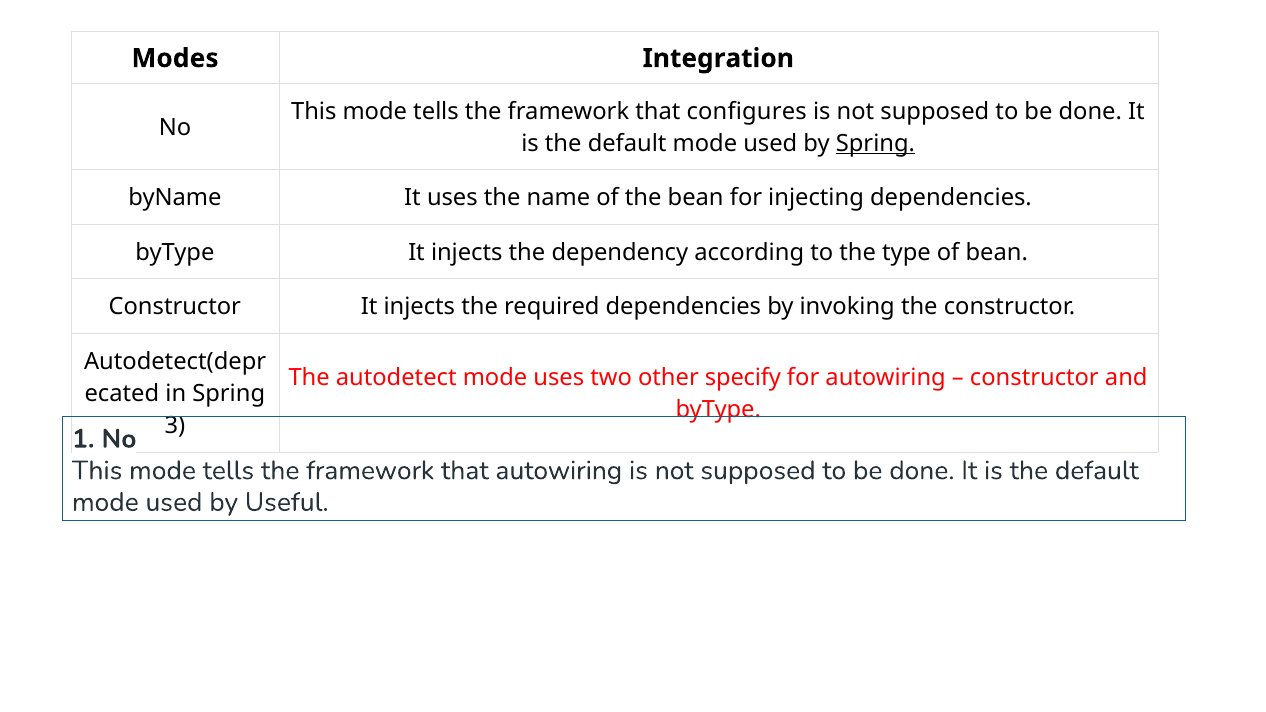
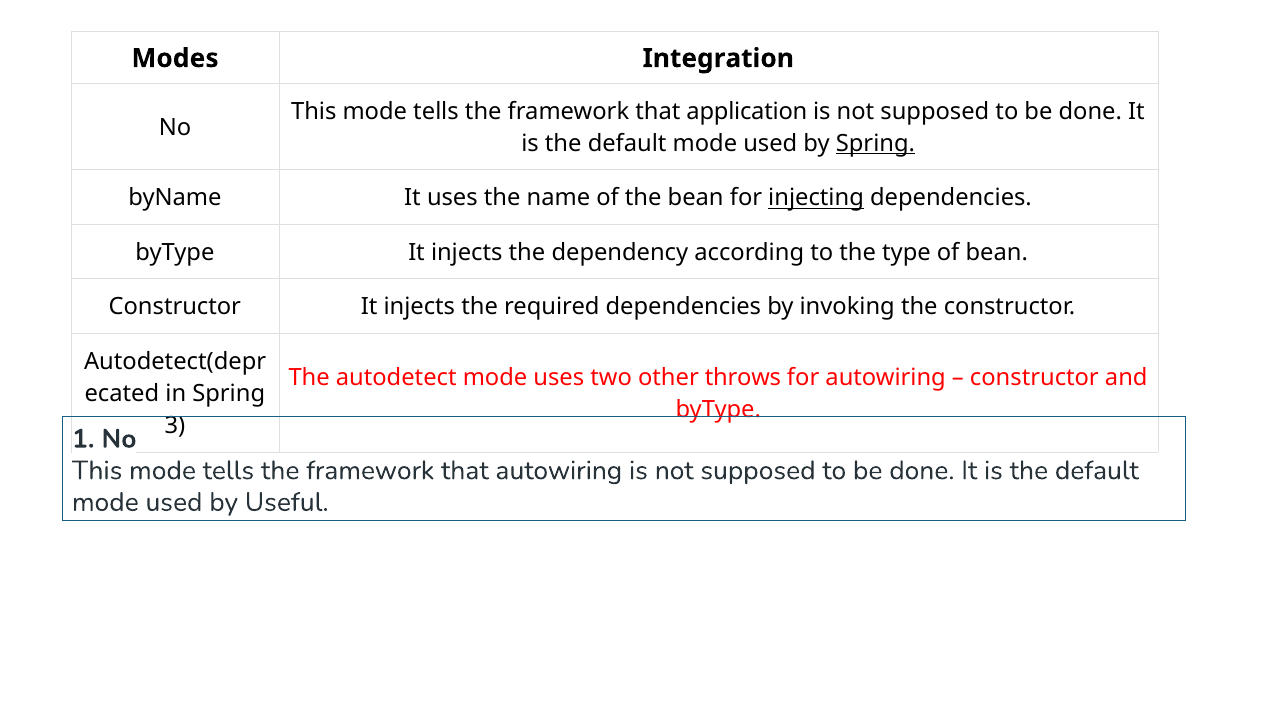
configures: configures -> application
injecting underline: none -> present
specify: specify -> throws
